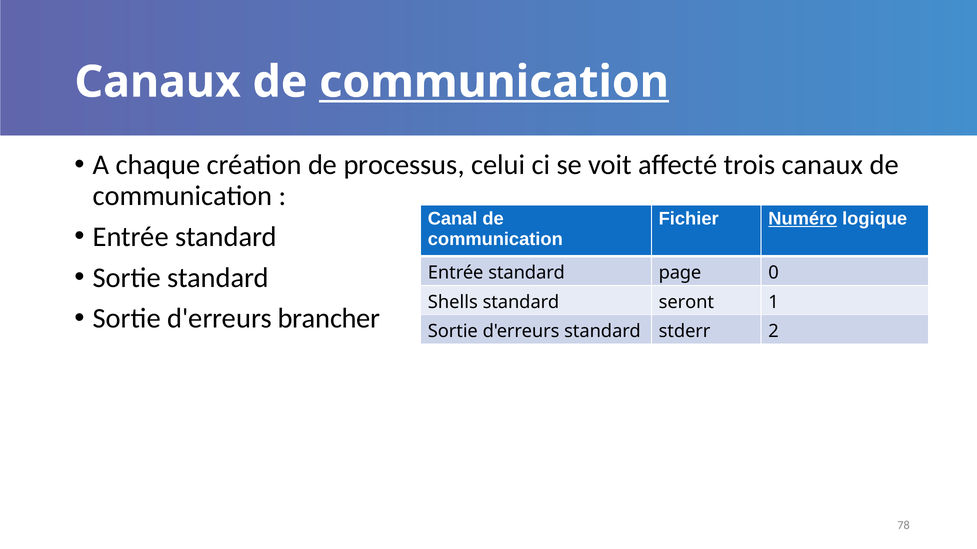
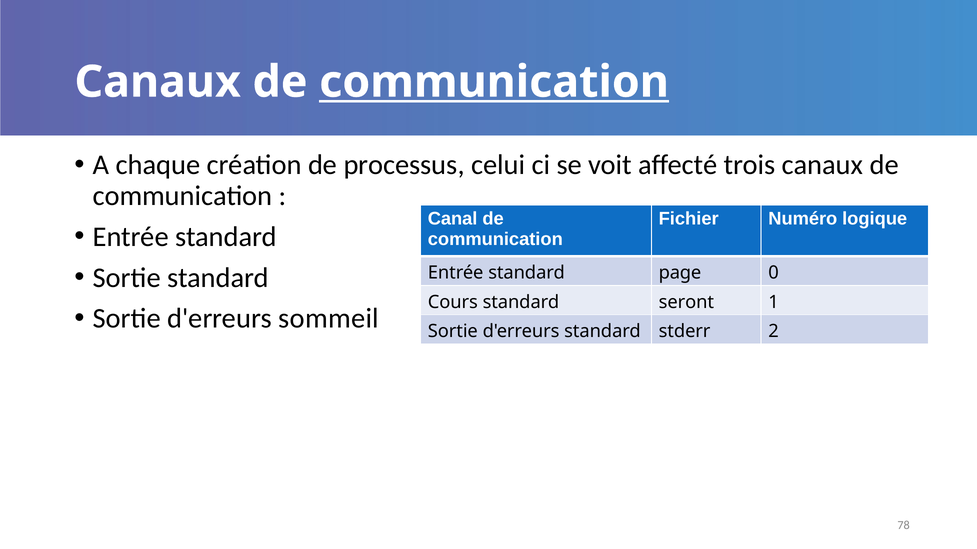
Numéro underline: present -> none
Shells: Shells -> Cours
brancher: brancher -> sommeil
